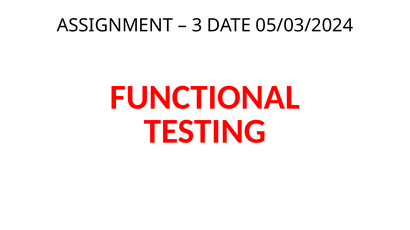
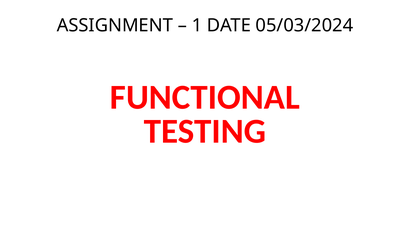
3: 3 -> 1
